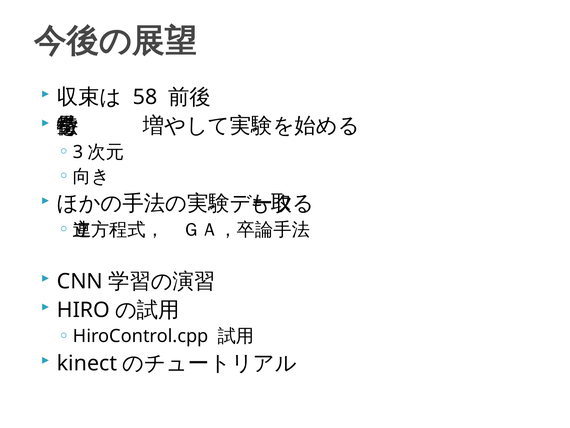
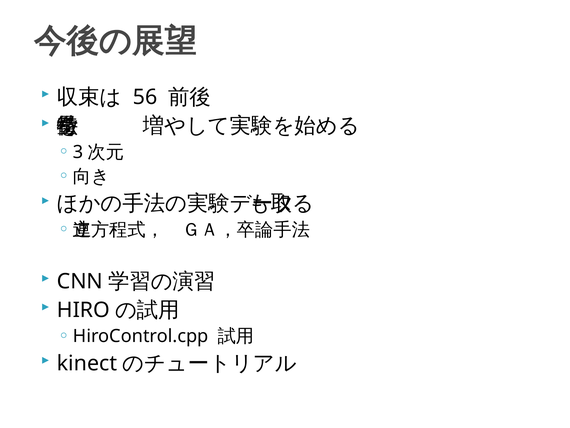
58: 58 -> 56
